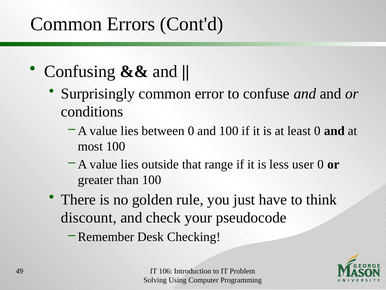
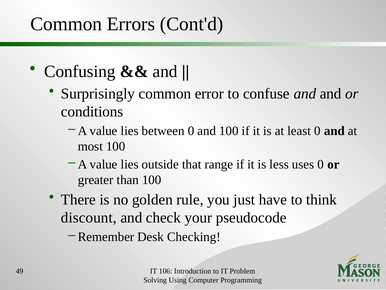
user: user -> uses
